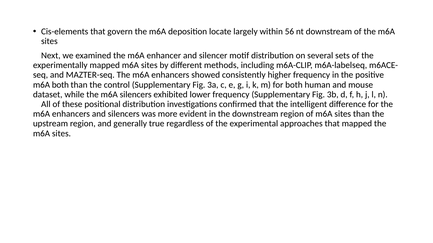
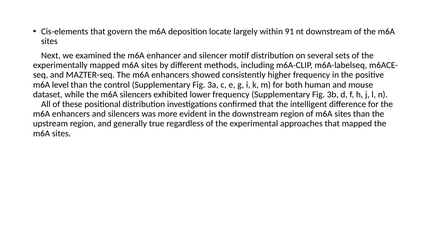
56: 56 -> 91
m6A both: both -> level
